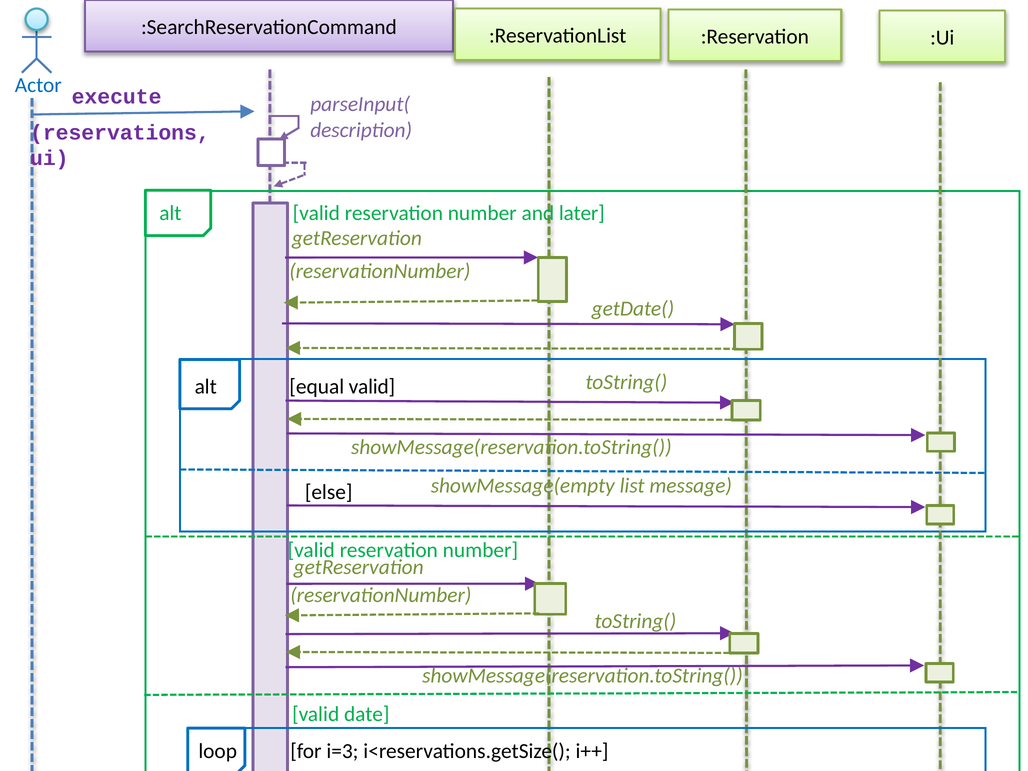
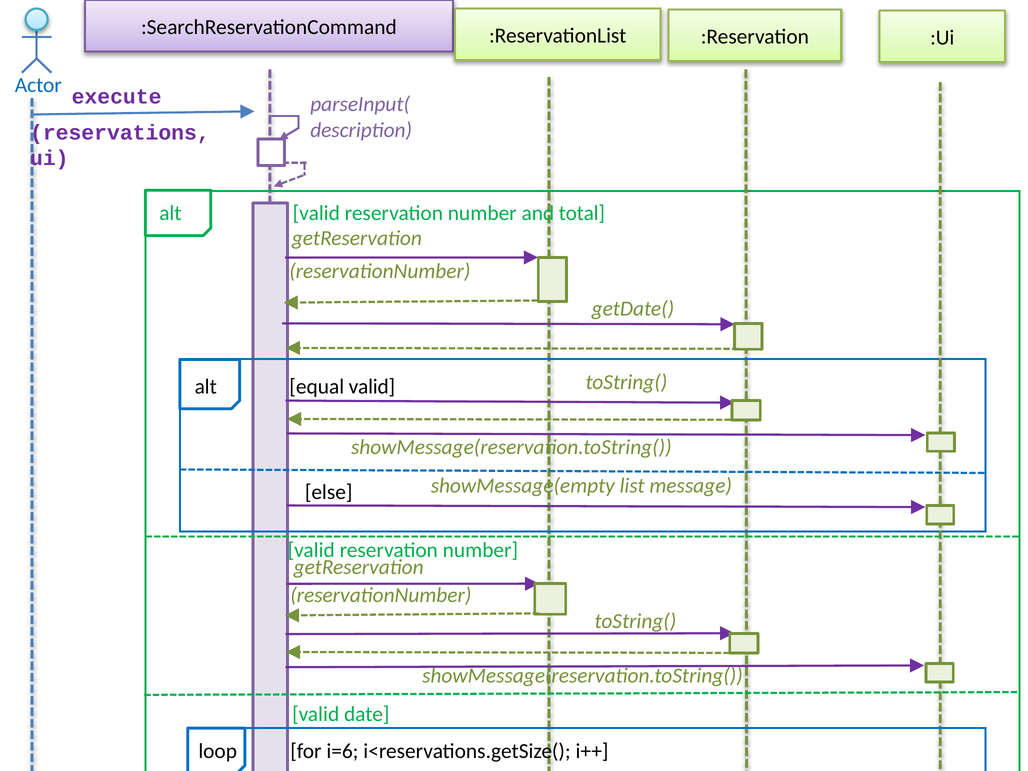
later: later -> total
i=3: i=3 -> i=6
